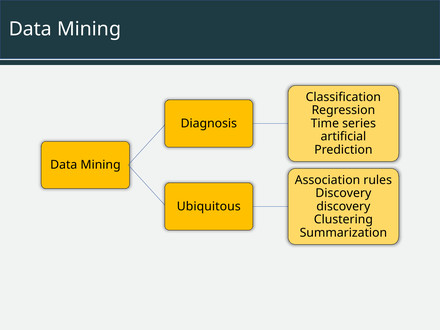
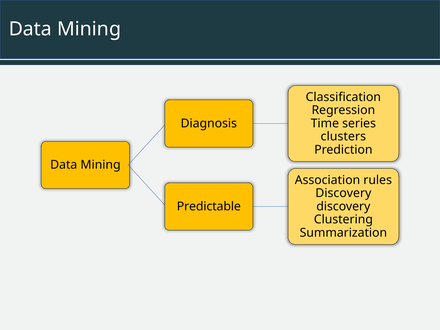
artificial: artificial -> clusters
Ubiquitous: Ubiquitous -> Predictable
